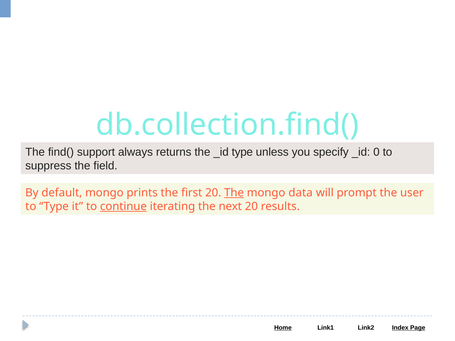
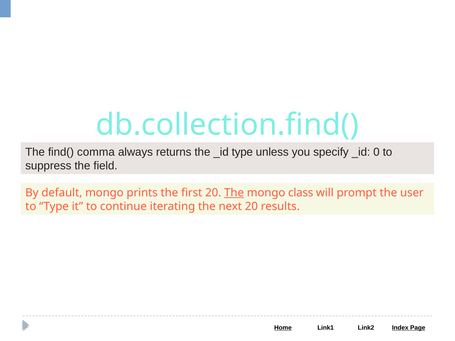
support: support -> comma
data: data -> class
continue underline: present -> none
